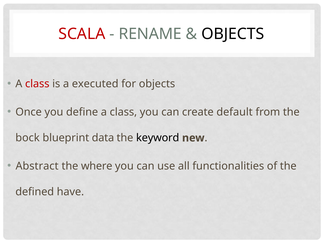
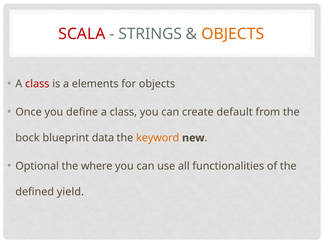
RENAME: RENAME -> STRINGS
OBJECTS at (233, 34) colour: black -> orange
executed: executed -> elements
keyword colour: black -> orange
Abstract: Abstract -> Optional
have: have -> yield
